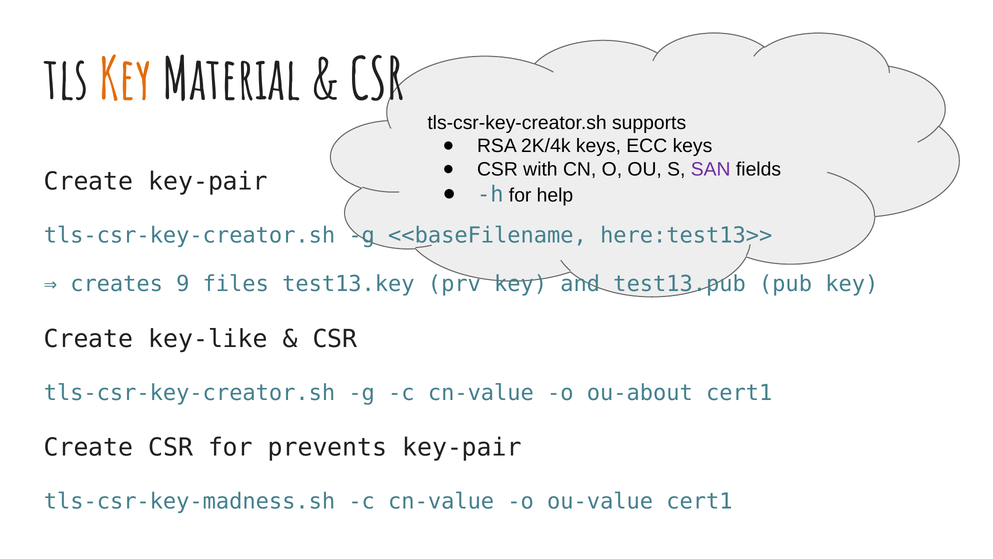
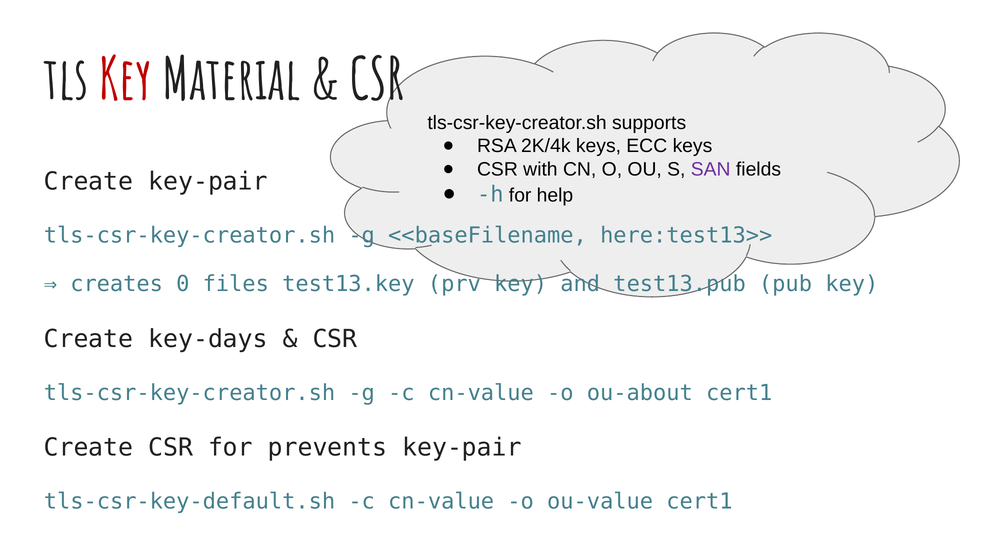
Key at (126, 81) colour: orange -> red
9: 9 -> 0
key-like: key-like -> key-days
tls-csr-key-madness.sh: tls-csr-key-madness.sh -> tls-csr-key-default.sh
